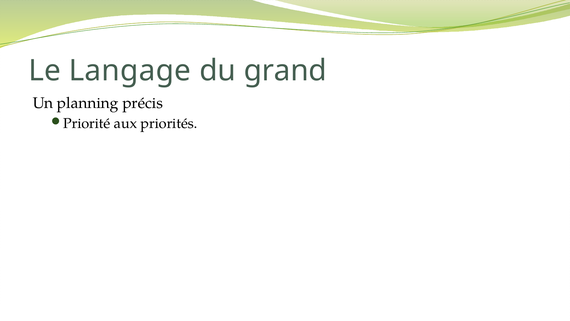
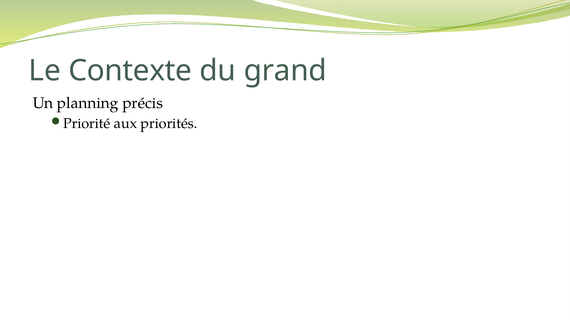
Langage: Langage -> Contexte
